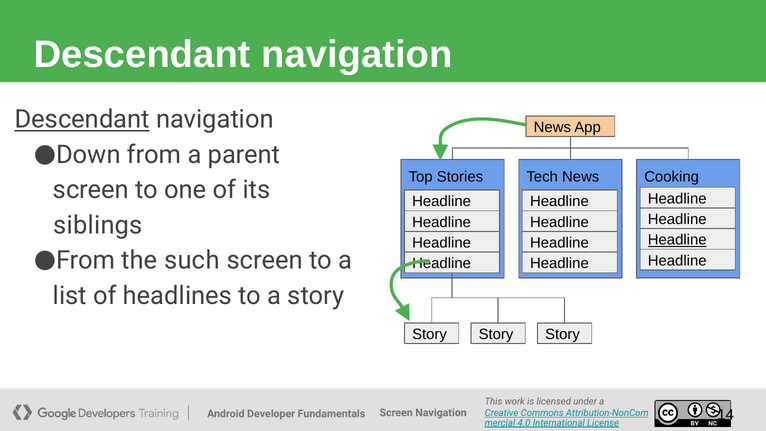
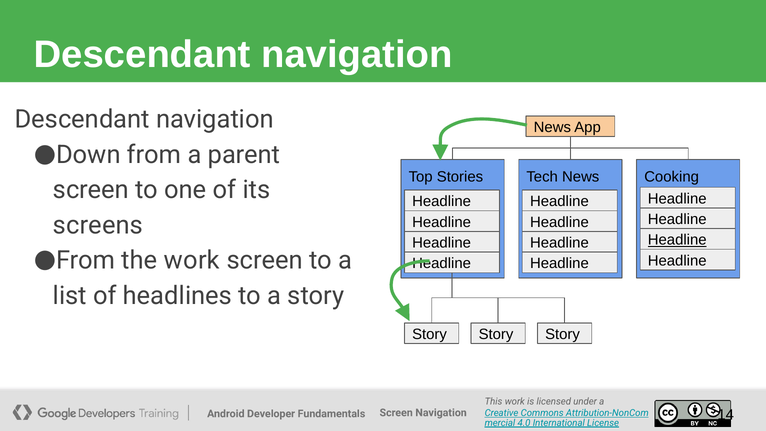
Descendant at (82, 120) underline: present -> none
siblings: siblings -> screens
the such: such -> work
